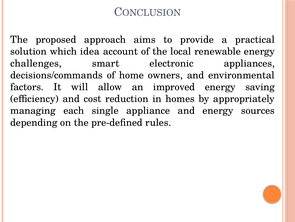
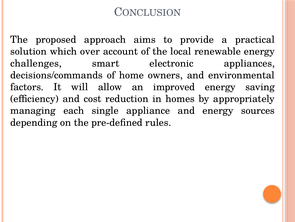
idea: idea -> over
